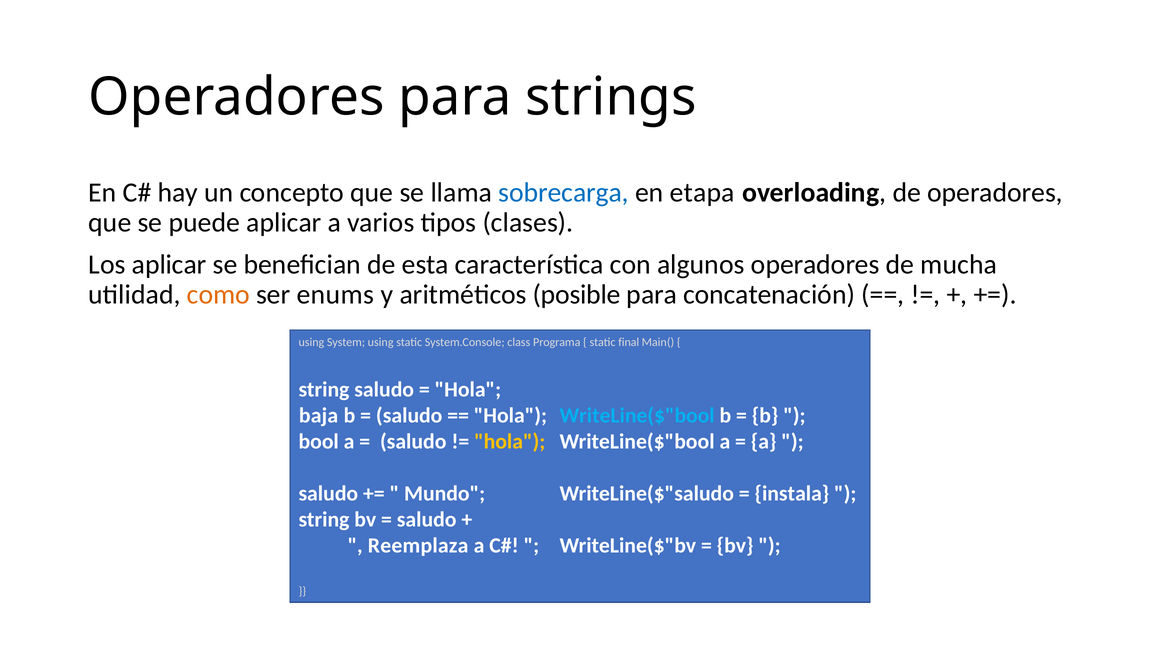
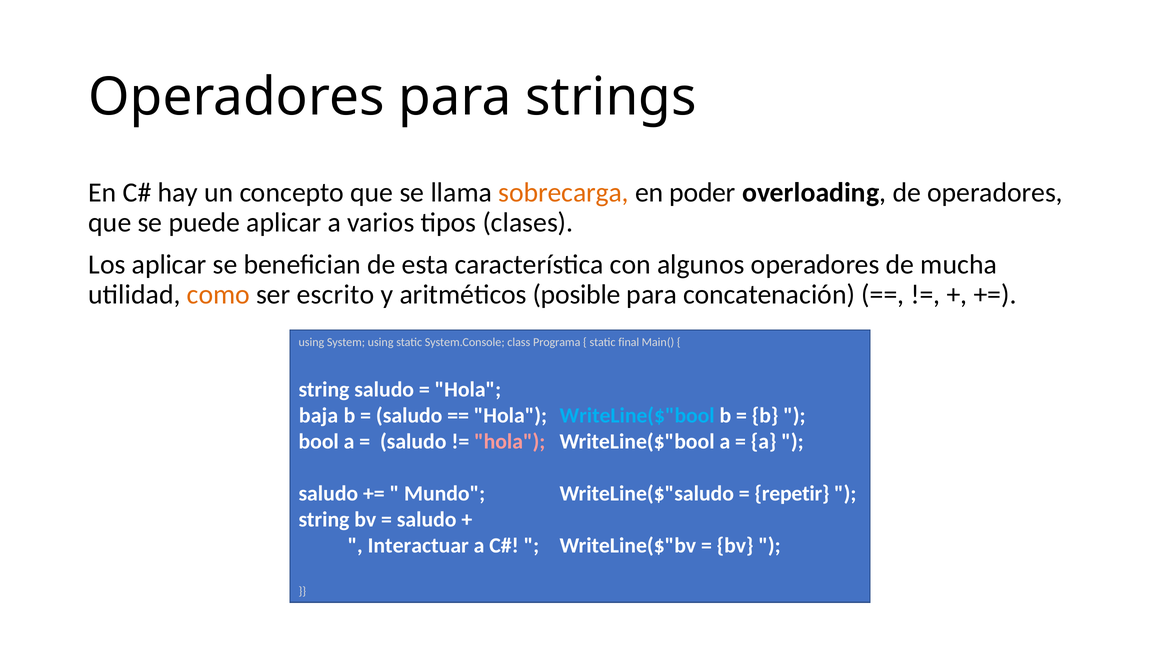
sobrecarga colour: blue -> orange
etapa: etapa -> poder
enums: enums -> escrito
hola at (510, 442) colour: yellow -> pink
instala: instala -> repetir
Reemplaza: Reemplaza -> Interactuar
